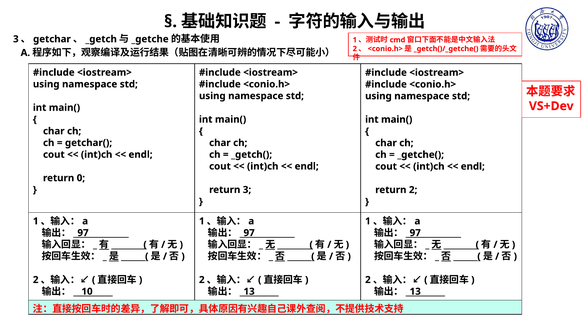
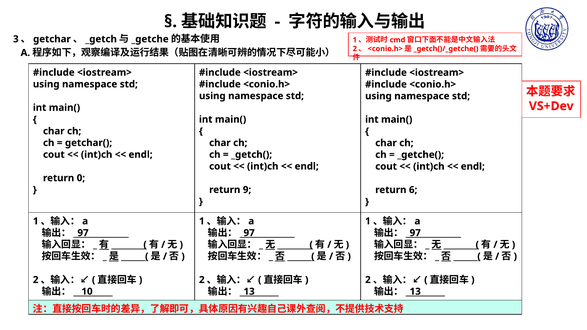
return 3: 3 -> 9
return 2: 2 -> 6
